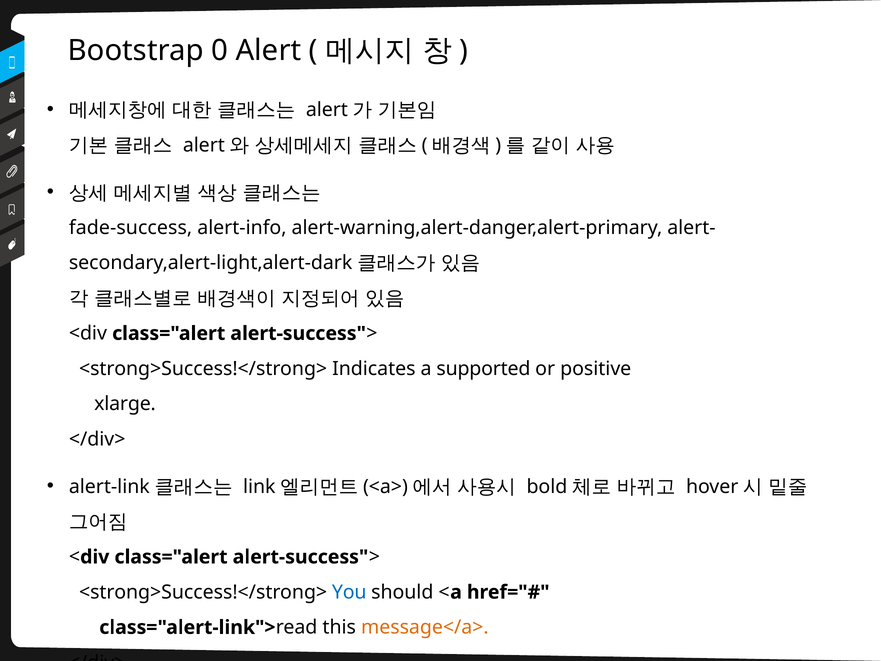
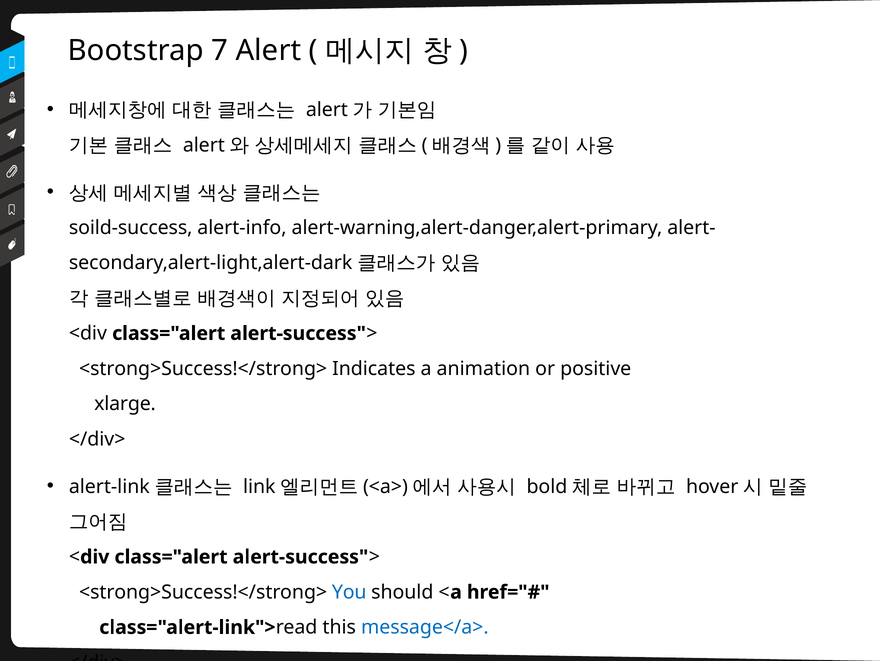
0: 0 -> 7
fade-success: fade-success -> soild-success
supported: supported -> animation
message</a> colour: orange -> blue
